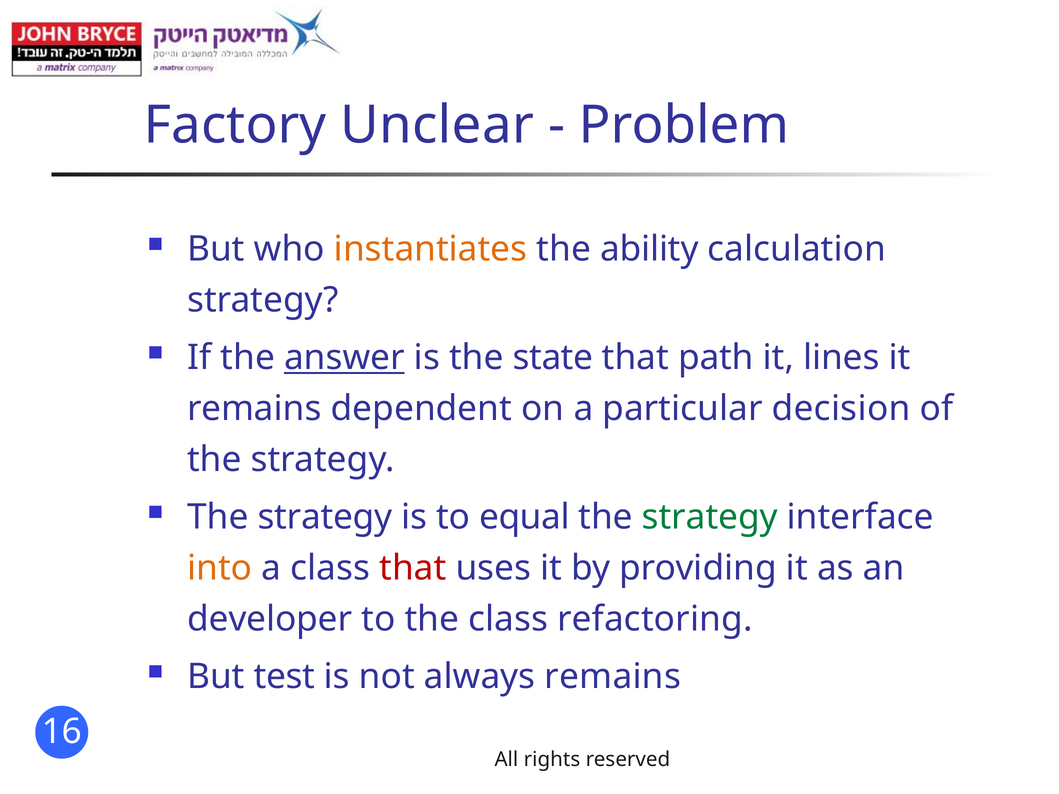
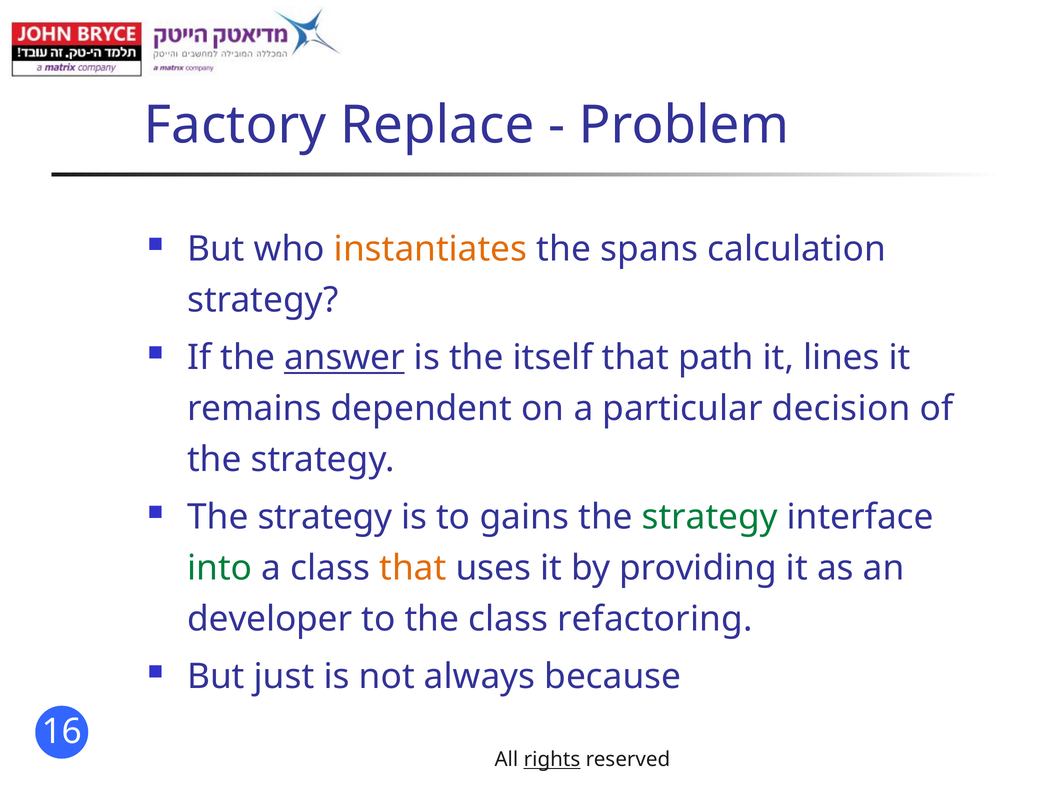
Unclear: Unclear -> Replace
ability: ability -> spans
state: state -> itself
equal: equal -> gains
into colour: orange -> green
that at (413, 568) colour: red -> orange
test: test -> just
always remains: remains -> because
rights underline: none -> present
